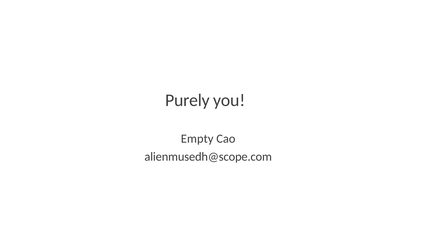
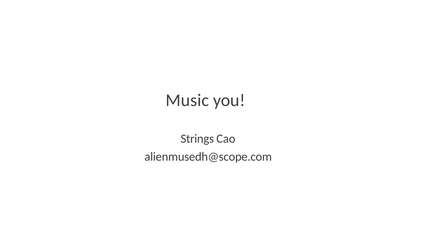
Purely: Purely -> Music
Empty: Empty -> Strings
